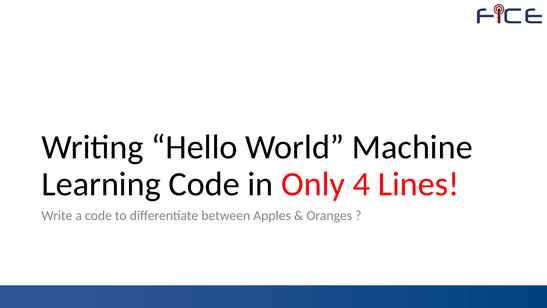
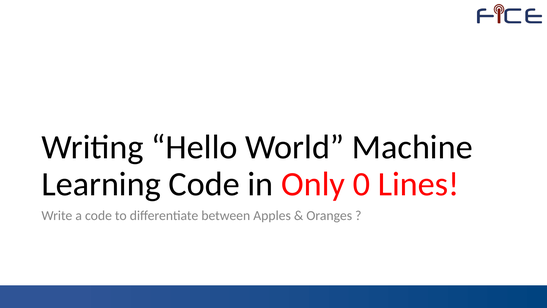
4: 4 -> 0
